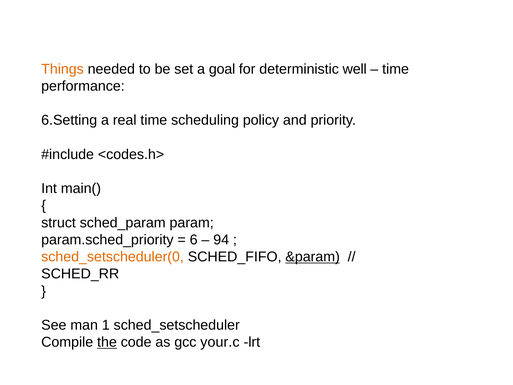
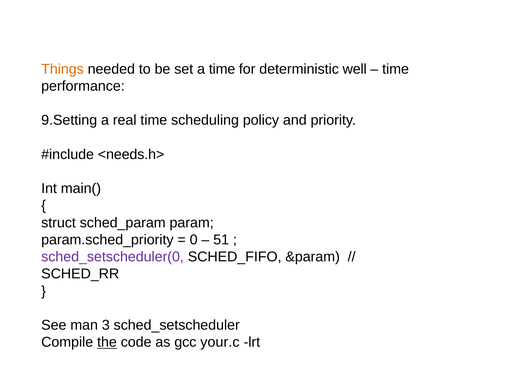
a goal: goal -> time
6.Setting: 6.Setting -> 9.Setting
<codes.h>: <codes.h> -> <needs.h>
6: 6 -> 0
94: 94 -> 51
sched_setscheduler(0 colour: orange -> purple
&param underline: present -> none
1: 1 -> 3
